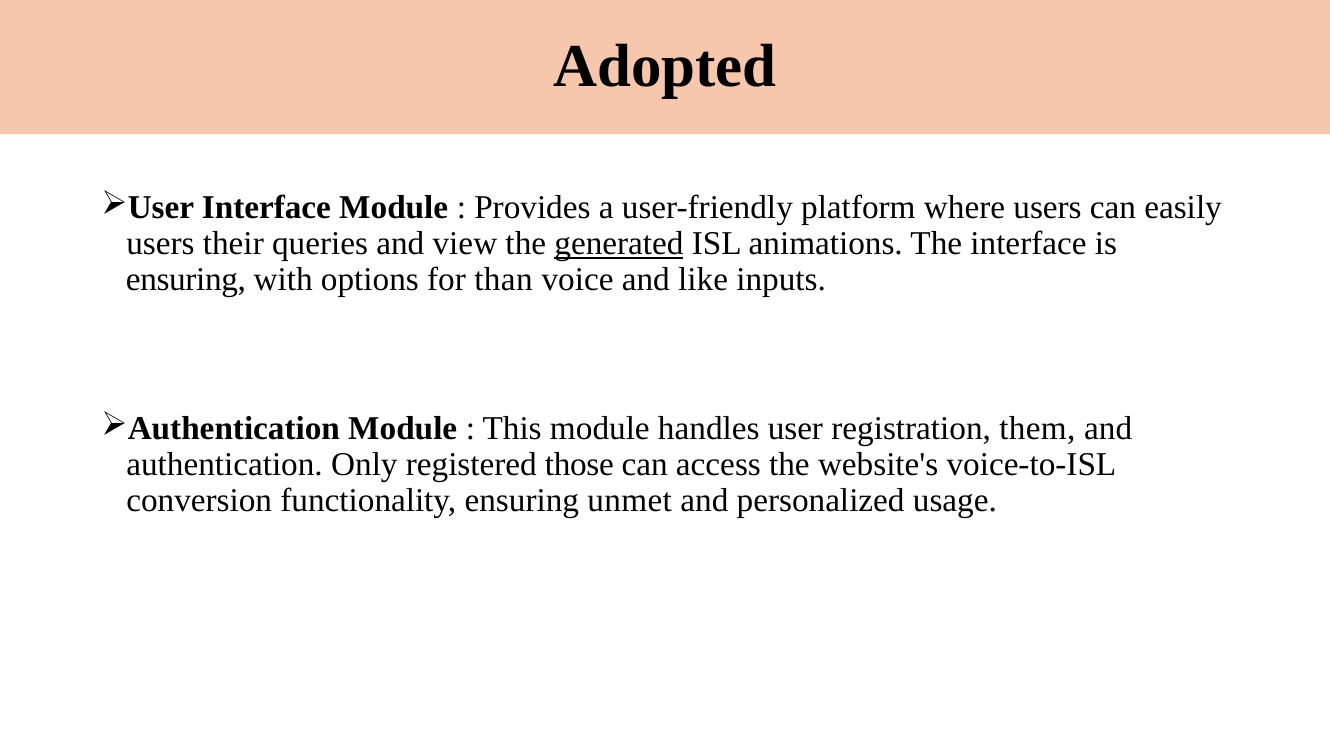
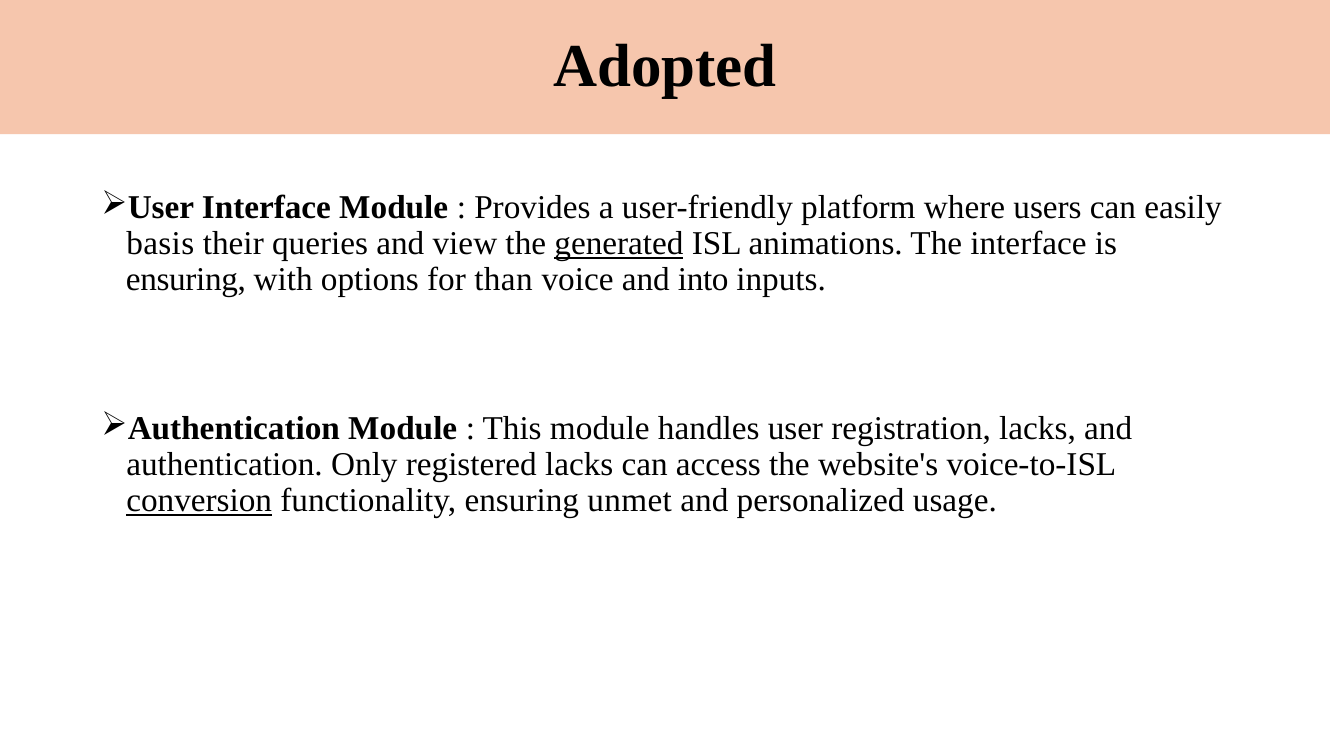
users at (160, 244): users -> basis
like: like -> into
registration them: them -> lacks
registered those: those -> lacks
conversion underline: none -> present
